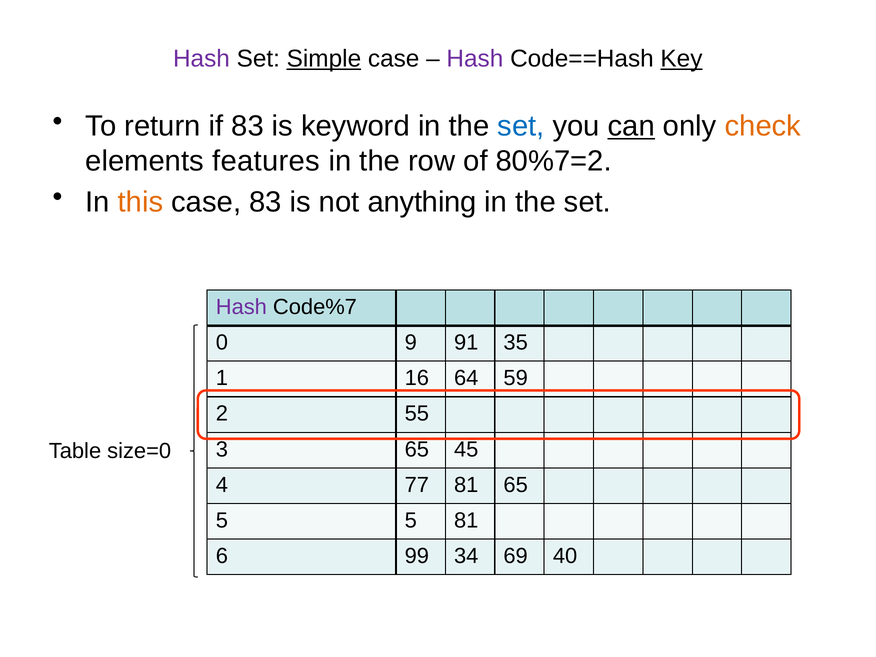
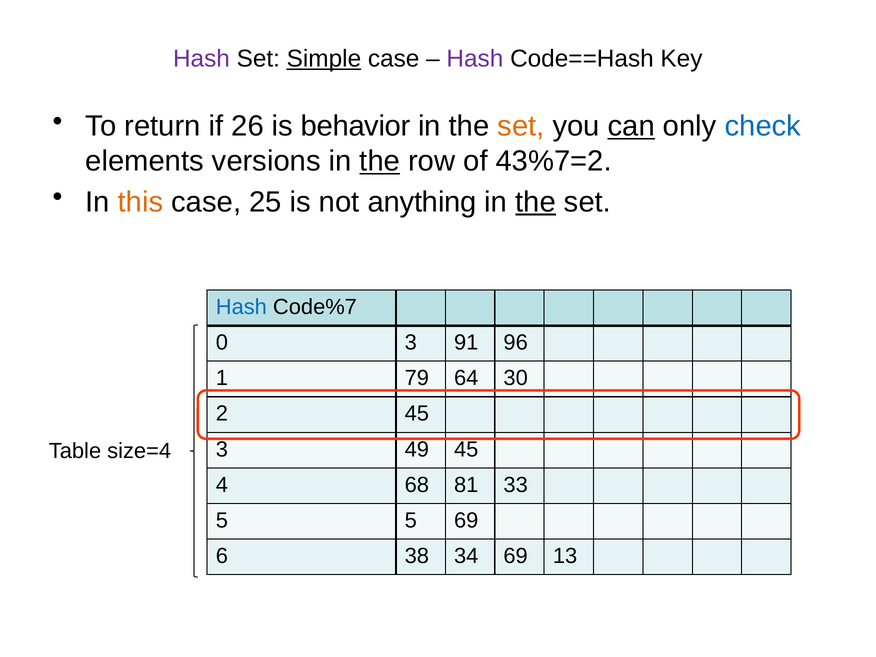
Key underline: present -> none
if 83: 83 -> 26
keyword: keyword -> behavior
set at (521, 126) colour: blue -> orange
check colour: orange -> blue
features: features -> versions
the at (380, 161) underline: none -> present
80%7=2: 80%7=2 -> 43%7=2
case 83: 83 -> 25
the at (536, 202) underline: none -> present
Hash at (241, 307) colour: purple -> blue
0 9: 9 -> 3
35: 35 -> 96
16: 16 -> 79
59: 59 -> 30
2 55: 55 -> 45
3 65: 65 -> 49
size=0: size=0 -> size=4
77: 77 -> 68
81 65: 65 -> 33
5 81: 81 -> 69
99: 99 -> 38
40: 40 -> 13
